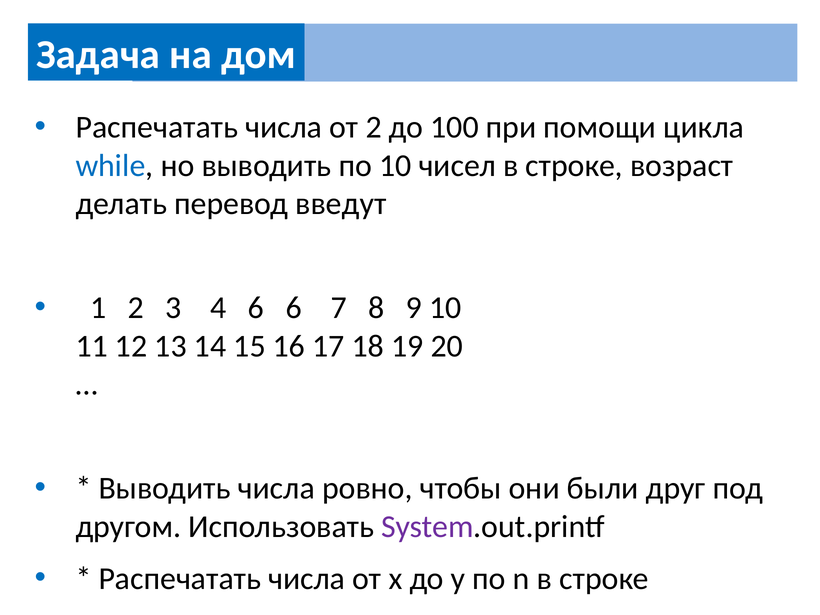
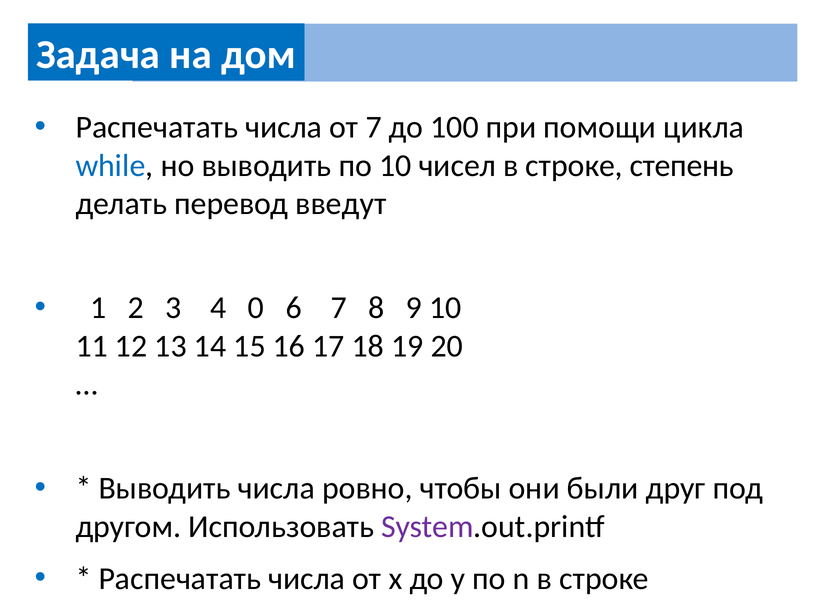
от 2: 2 -> 7
возраст: возраст -> степень
4 6: 6 -> 0
